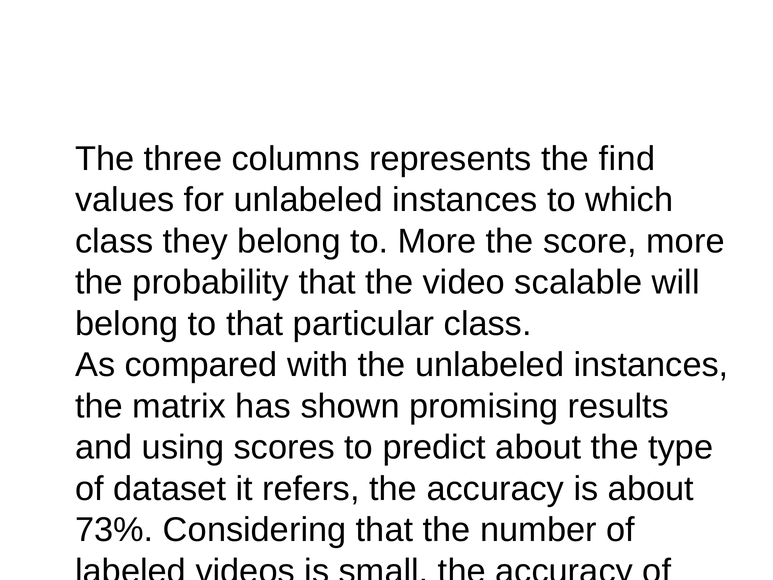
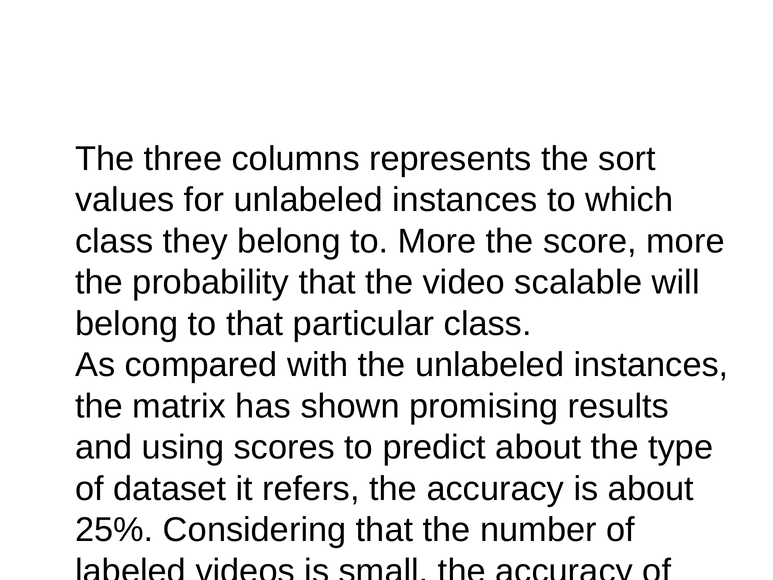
find: find -> sort
73%: 73% -> 25%
